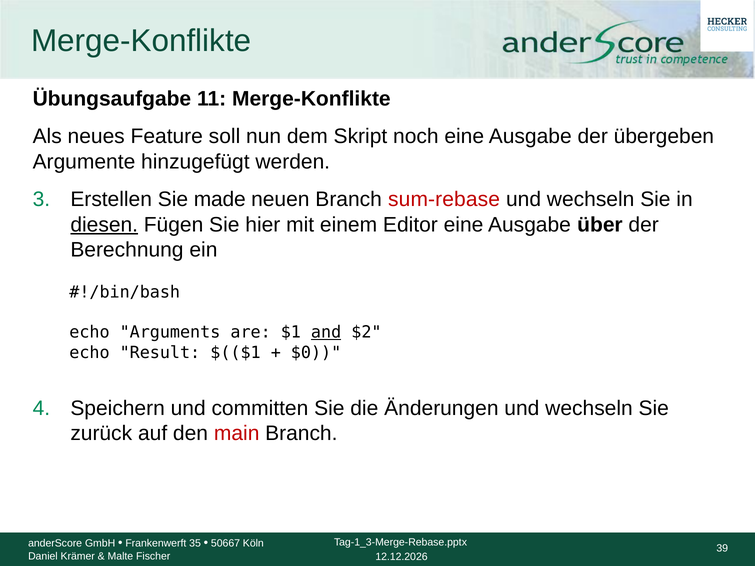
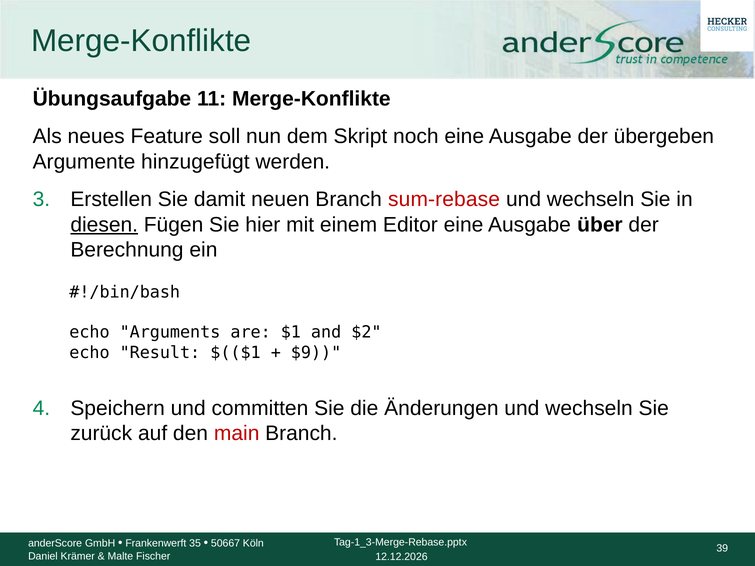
made: made -> damit
and underline: present -> none
$0: $0 -> $9
